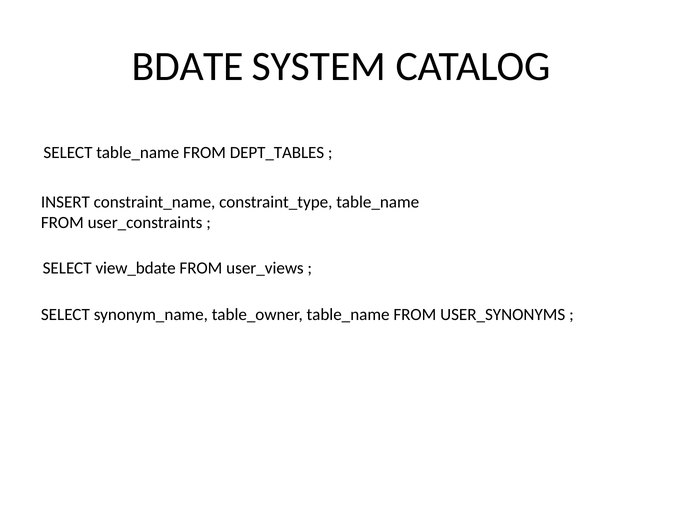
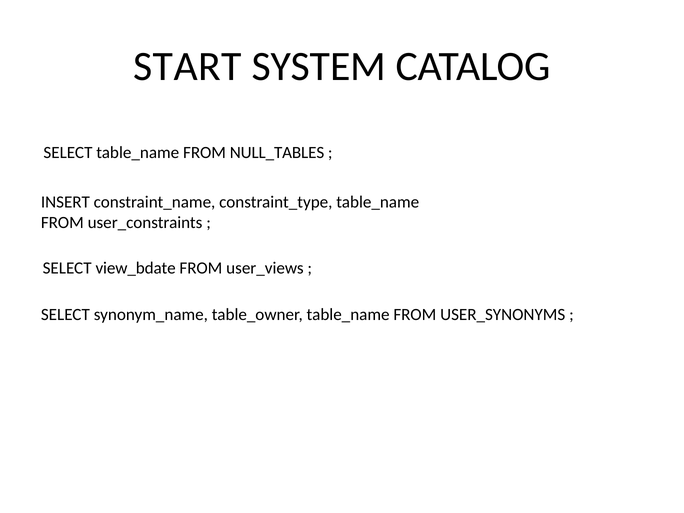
BDATE: BDATE -> START
DEPT_TABLES: DEPT_TABLES -> NULL_TABLES
